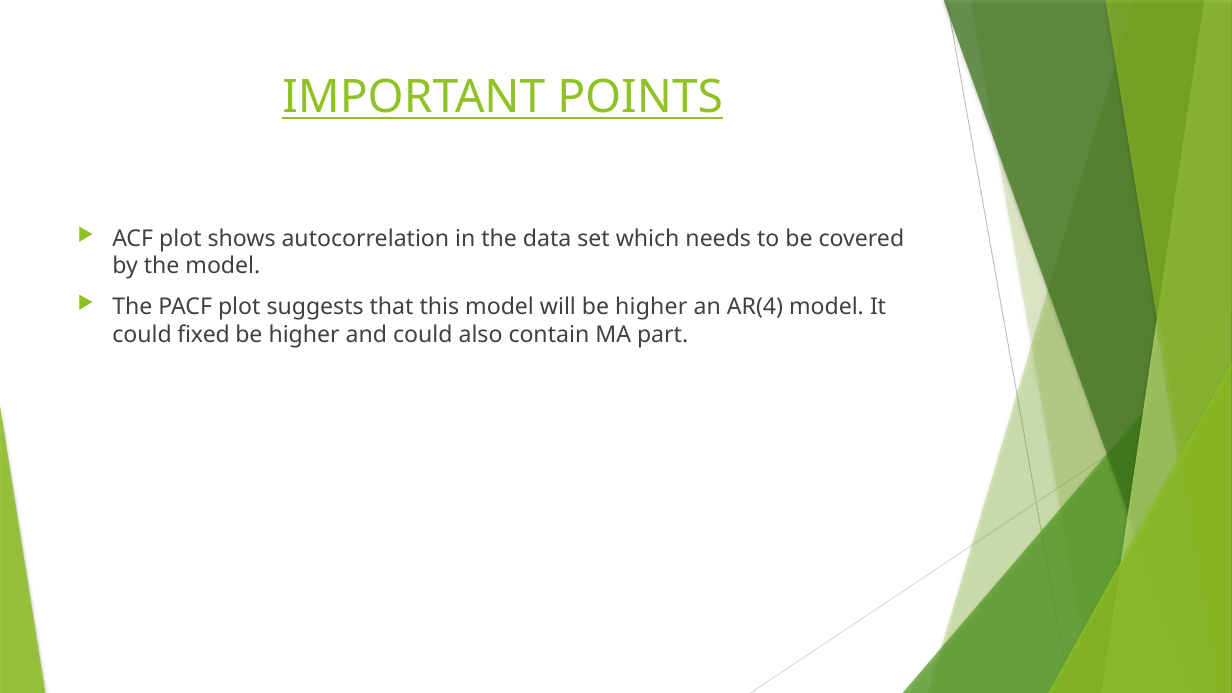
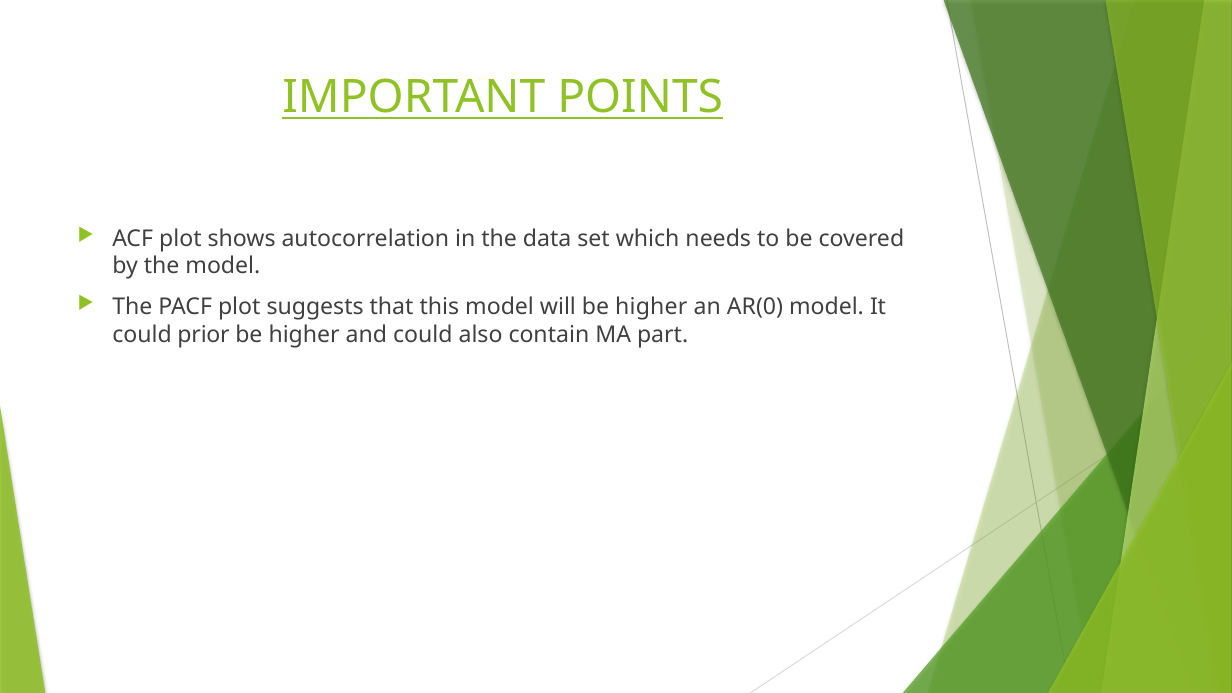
AR(4: AR(4 -> AR(0
fixed: fixed -> prior
